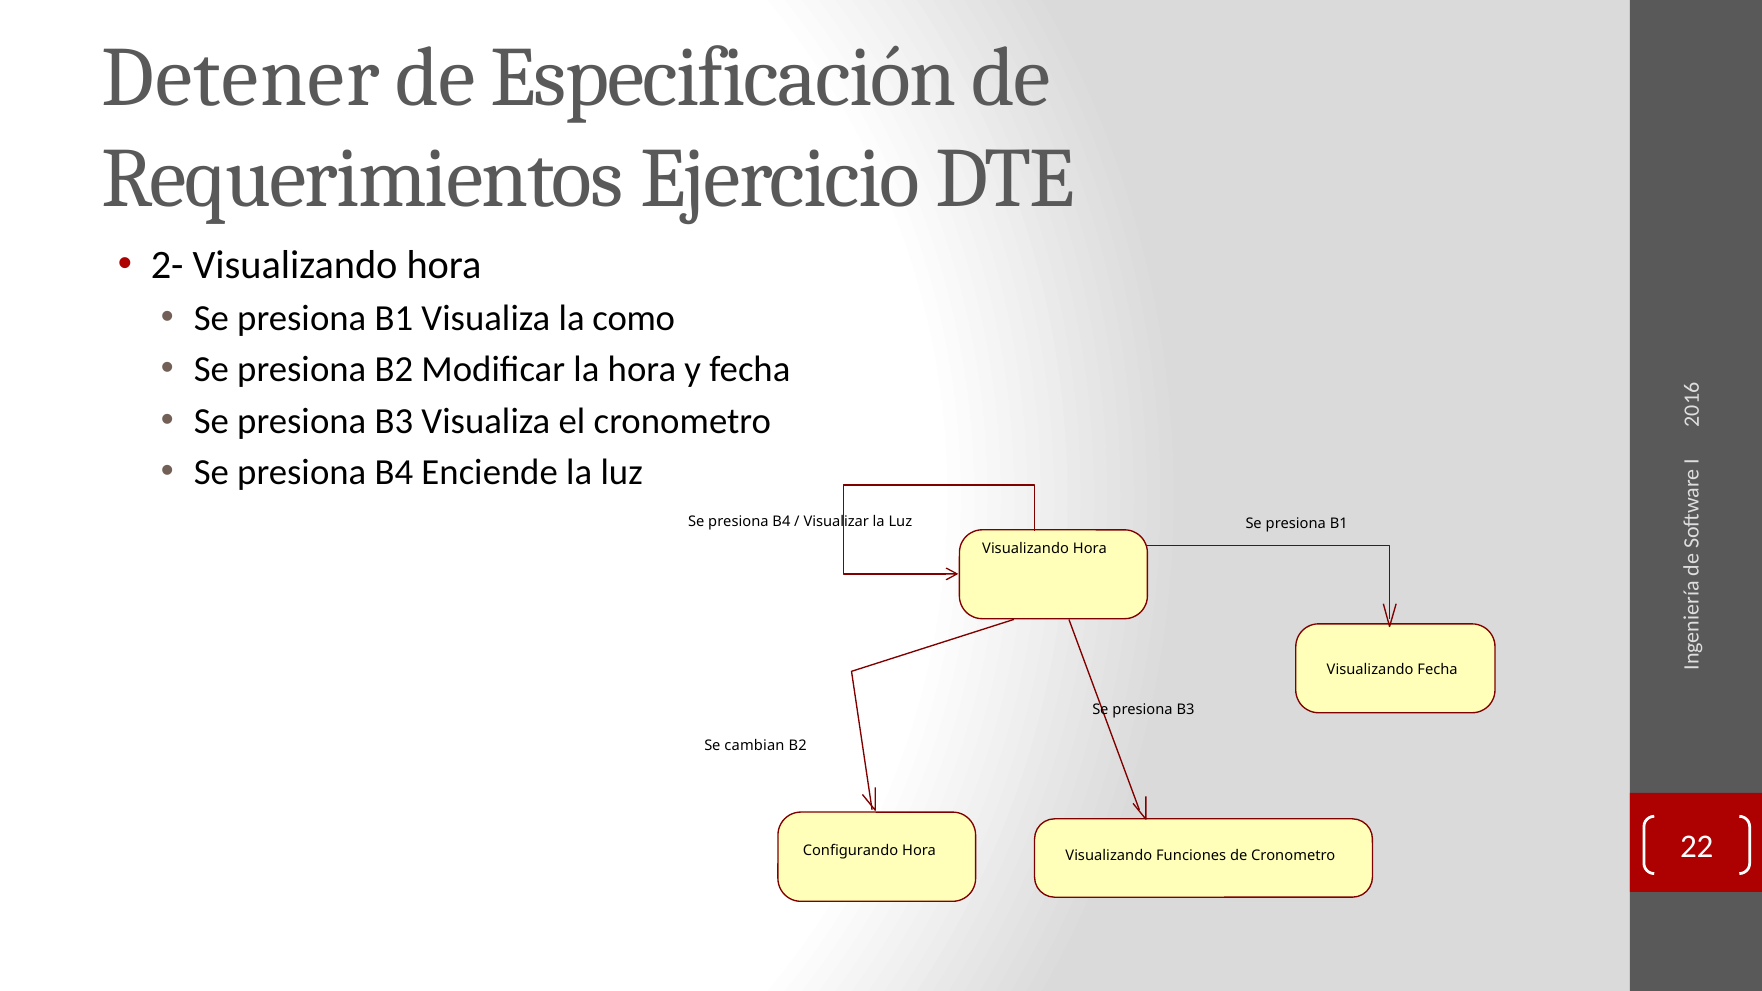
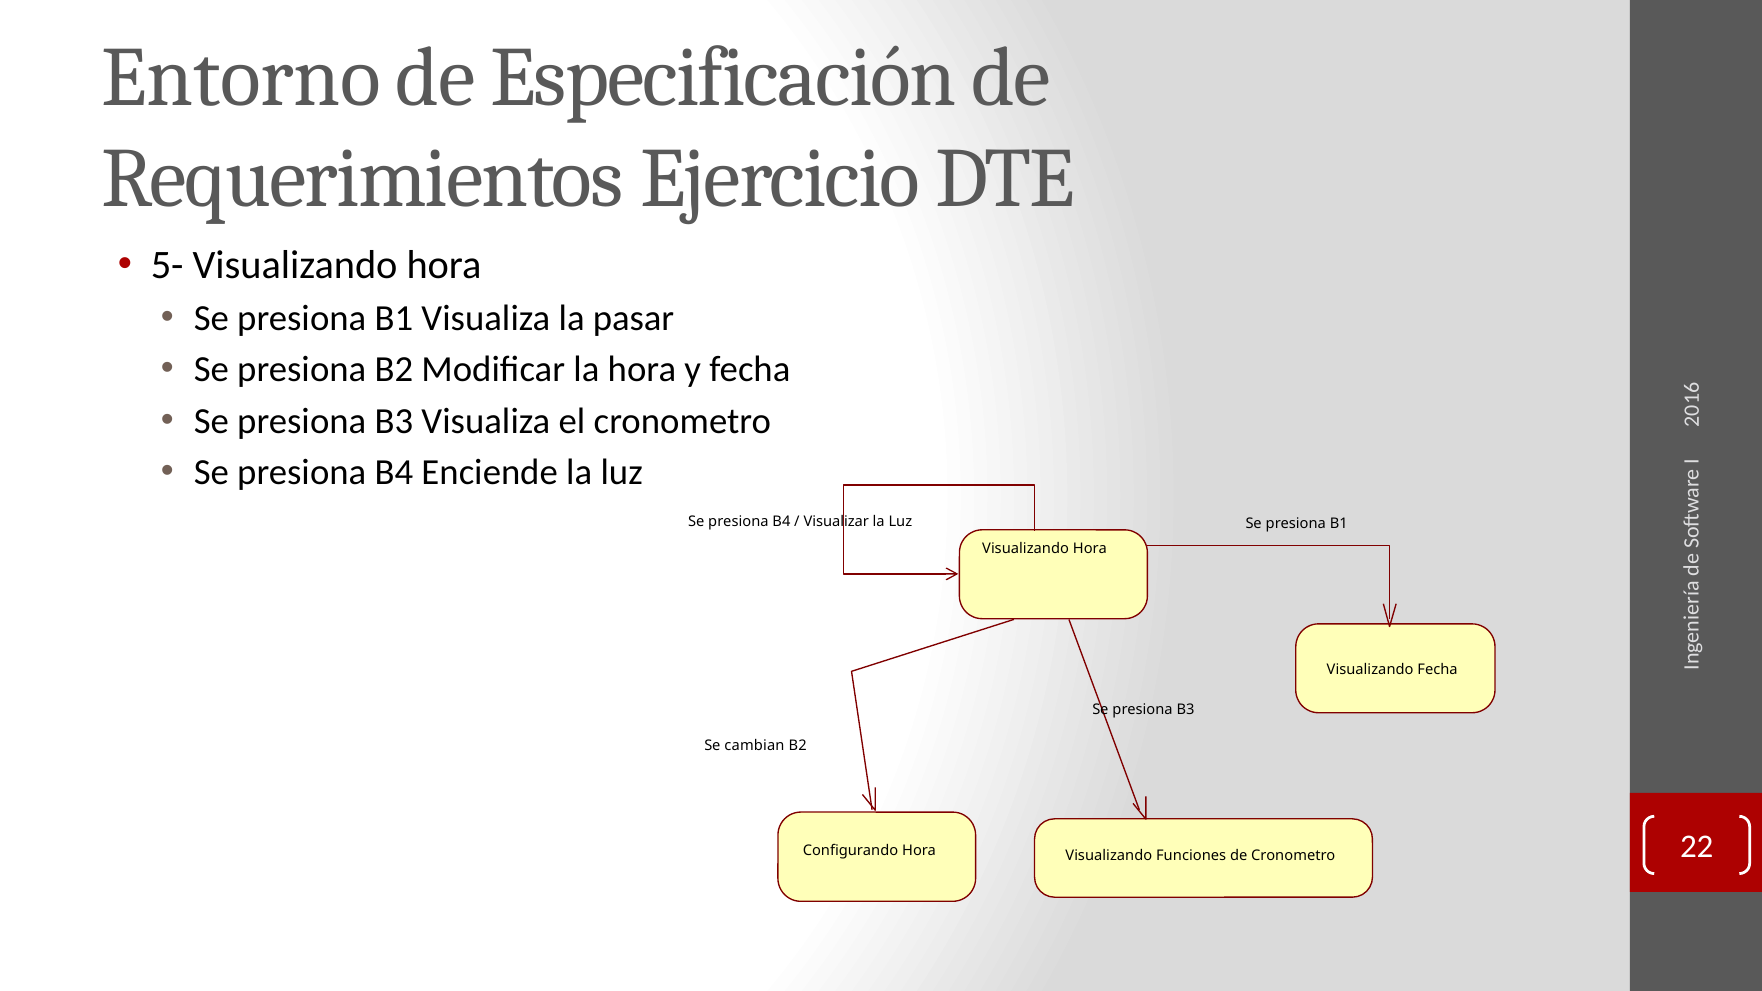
Detener: Detener -> Entorno
2-: 2- -> 5-
como: como -> pasar
